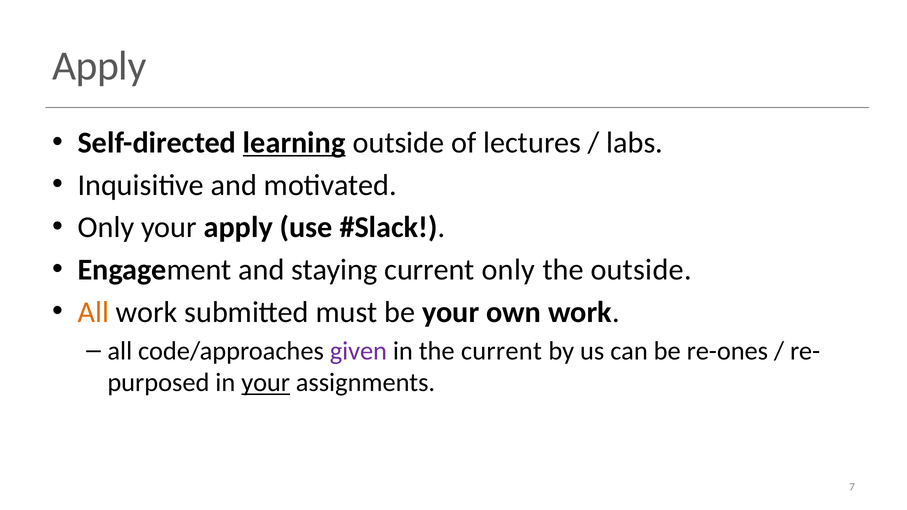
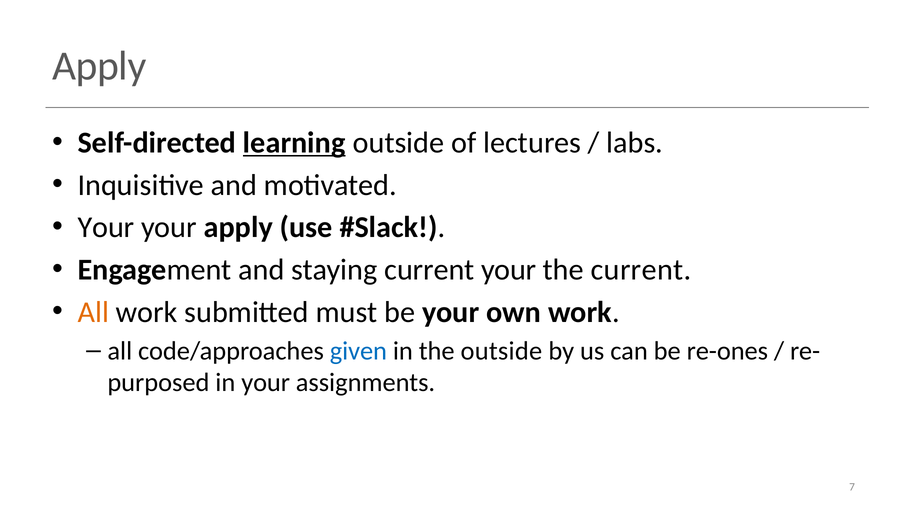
Only at (106, 227): Only -> Your
current only: only -> your
the outside: outside -> current
given colour: purple -> blue
the current: current -> outside
your at (266, 383) underline: present -> none
